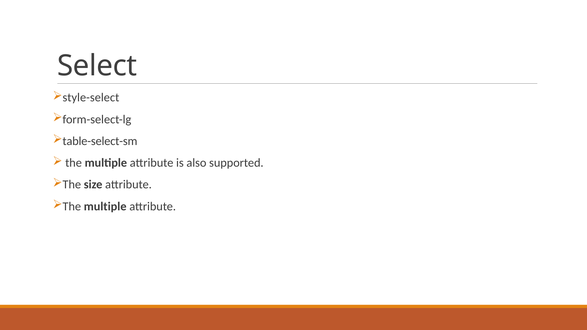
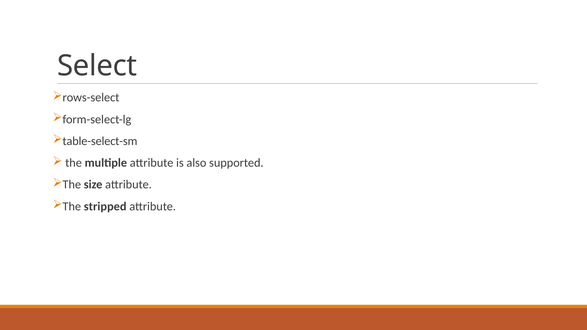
style-select: style-select -> rows-select
multiple at (105, 206): multiple -> stripped
